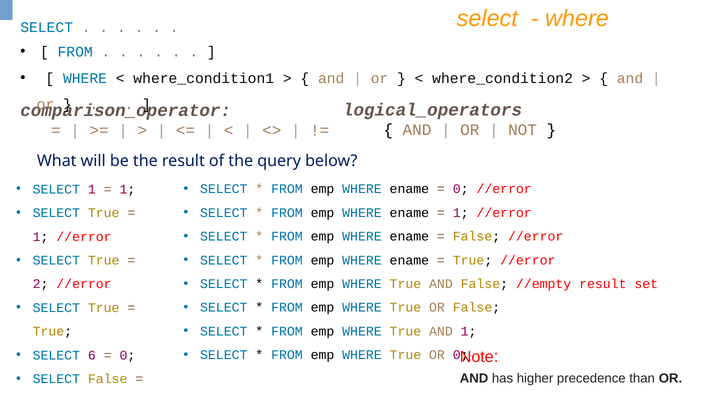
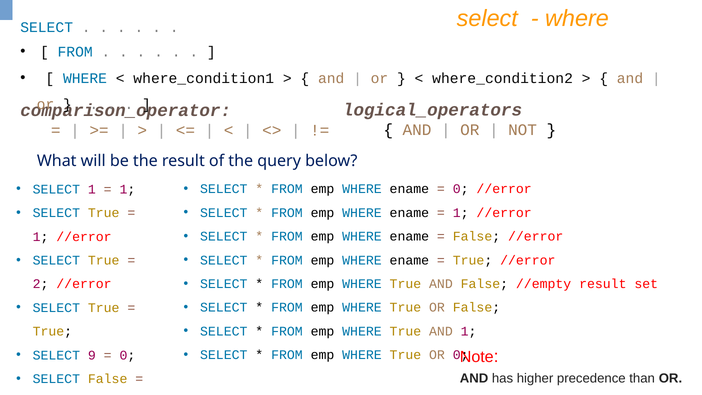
6: 6 -> 9
